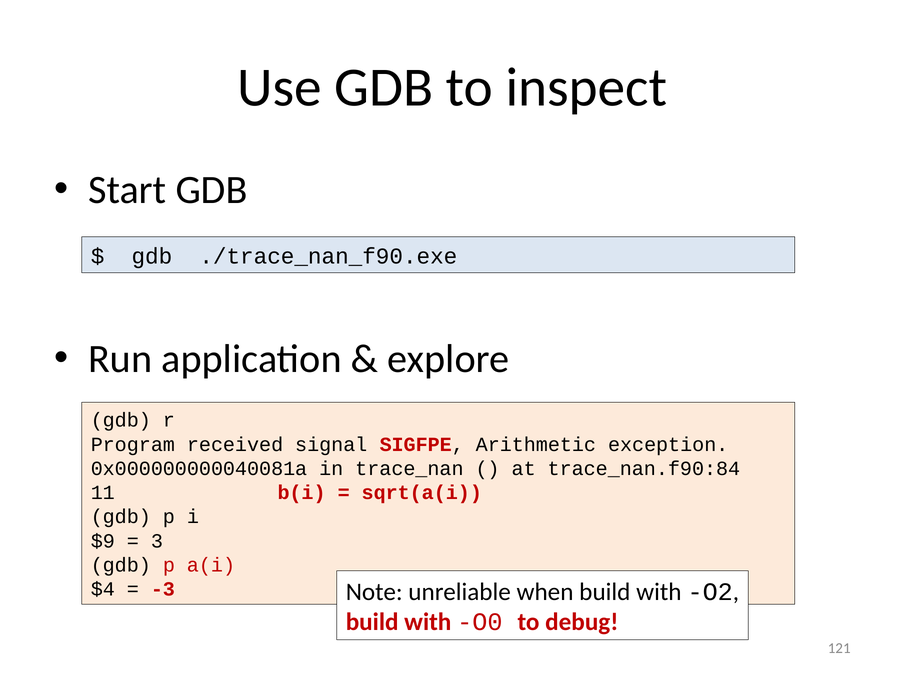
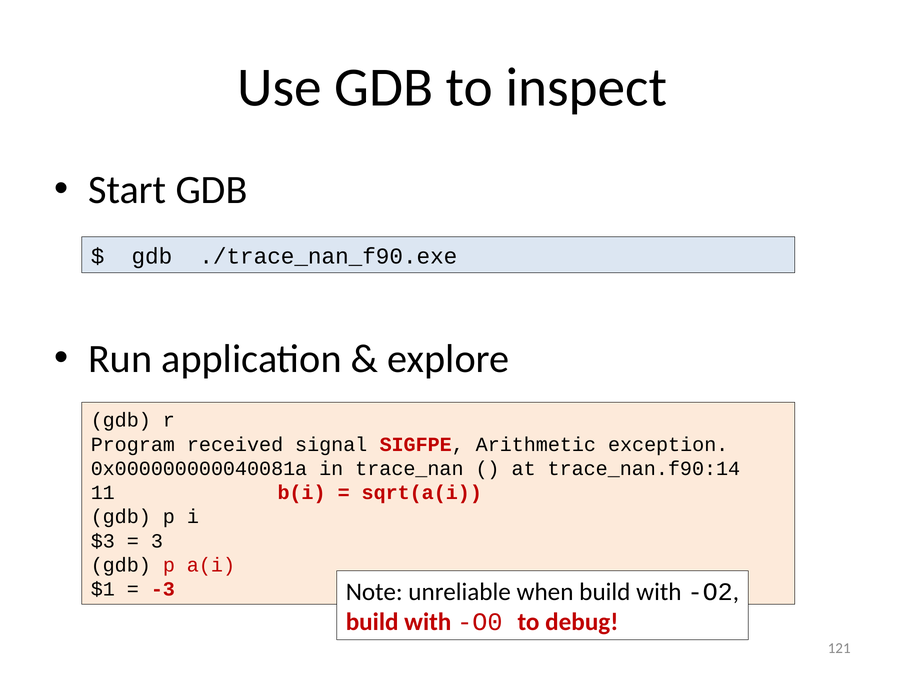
trace_nan.f90:84: trace_nan.f90:84 -> trace_nan.f90:14
$9: $9 -> $3
$4: $4 -> $1
